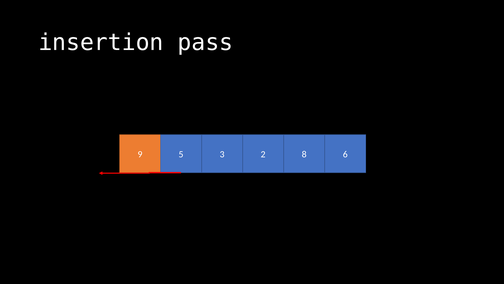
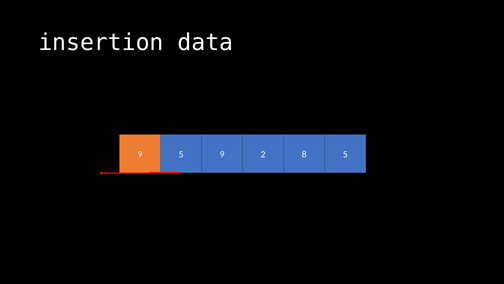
pass: pass -> data
5 3: 3 -> 9
8 6: 6 -> 5
